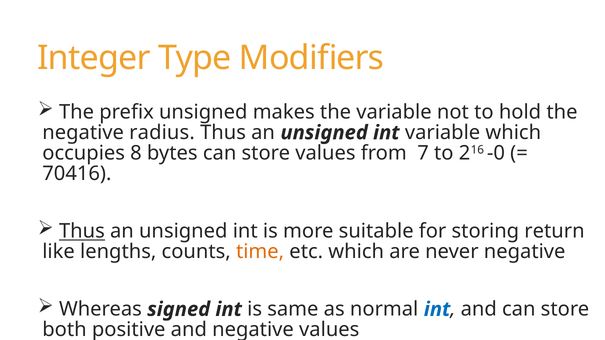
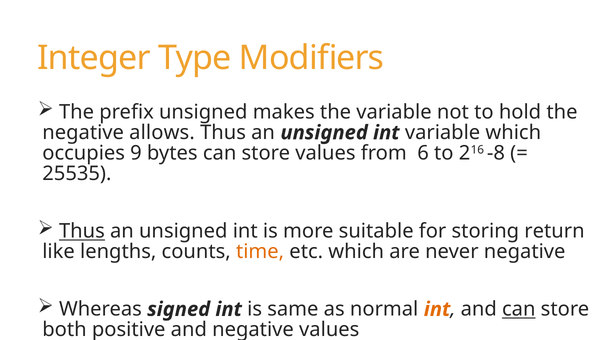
radius: radius -> allows
8: 8 -> 9
7: 7 -> 6
-0: -0 -> -8
70416: 70416 -> 25535
int at (437, 310) colour: blue -> orange
can at (519, 310) underline: none -> present
